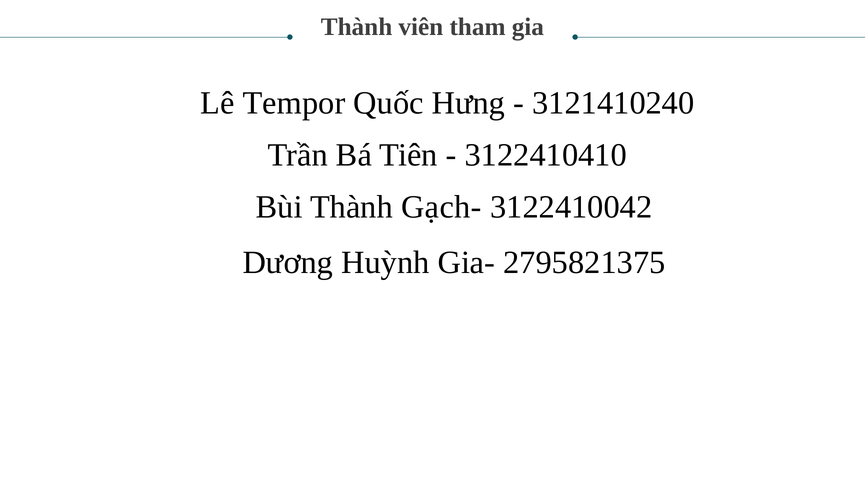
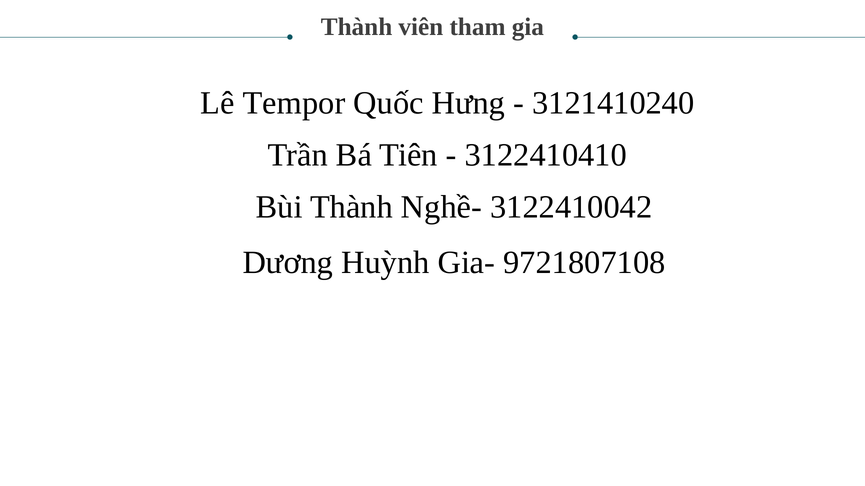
Gạch-: Gạch- -> Nghề-
2795821375: 2795821375 -> 9721807108
